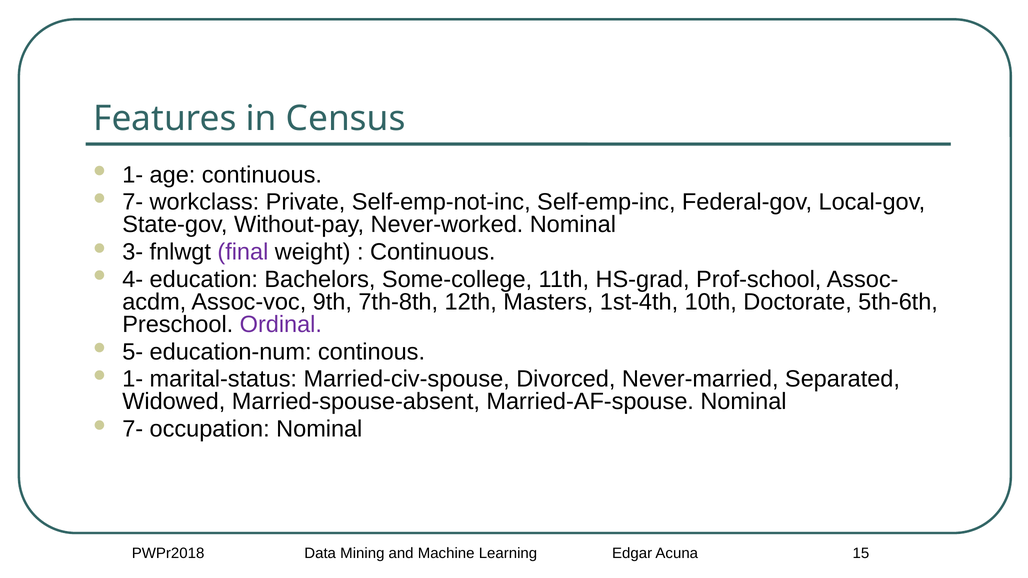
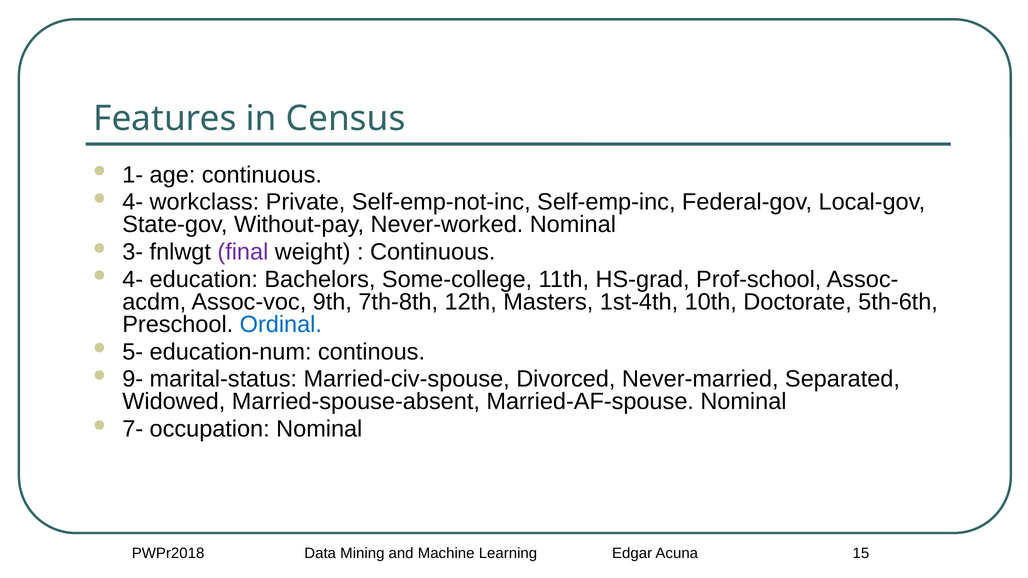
7- at (133, 202): 7- -> 4-
Ordinal colour: purple -> blue
1- at (133, 379): 1- -> 9-
